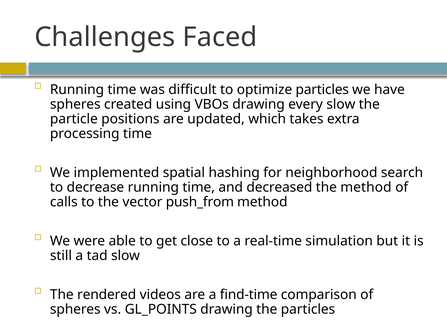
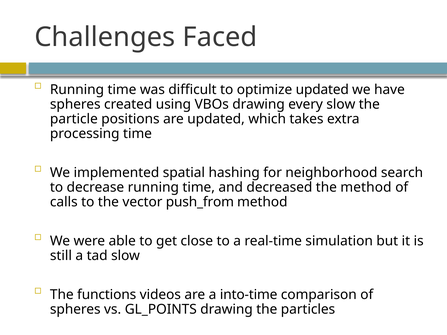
optimize particles: particles -> updated
rendered: rendered -> functions
find-time: find-time -> into-time
